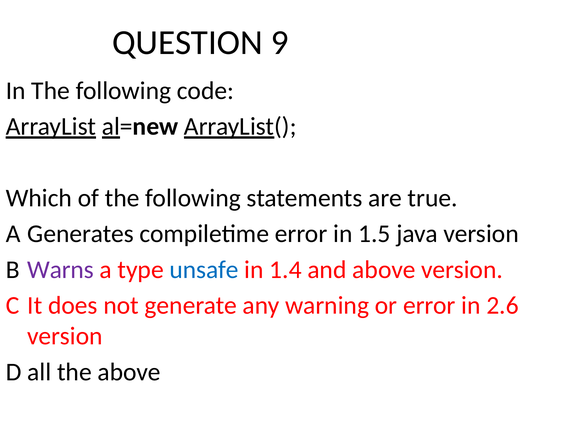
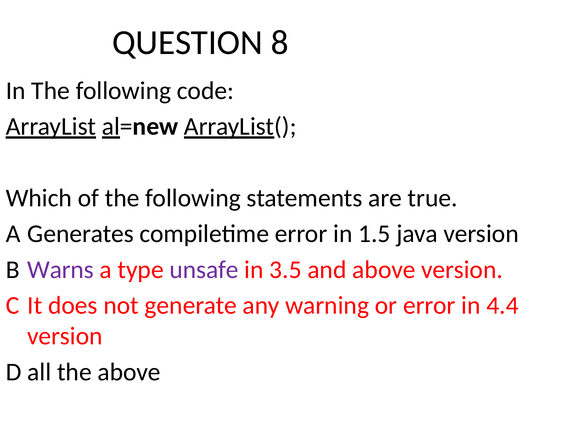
9: 9 -> 8
unsafe colour: blue -> purple
1.4: 1.4 -> 3.5
2.6: 2.6 -> 4.4
